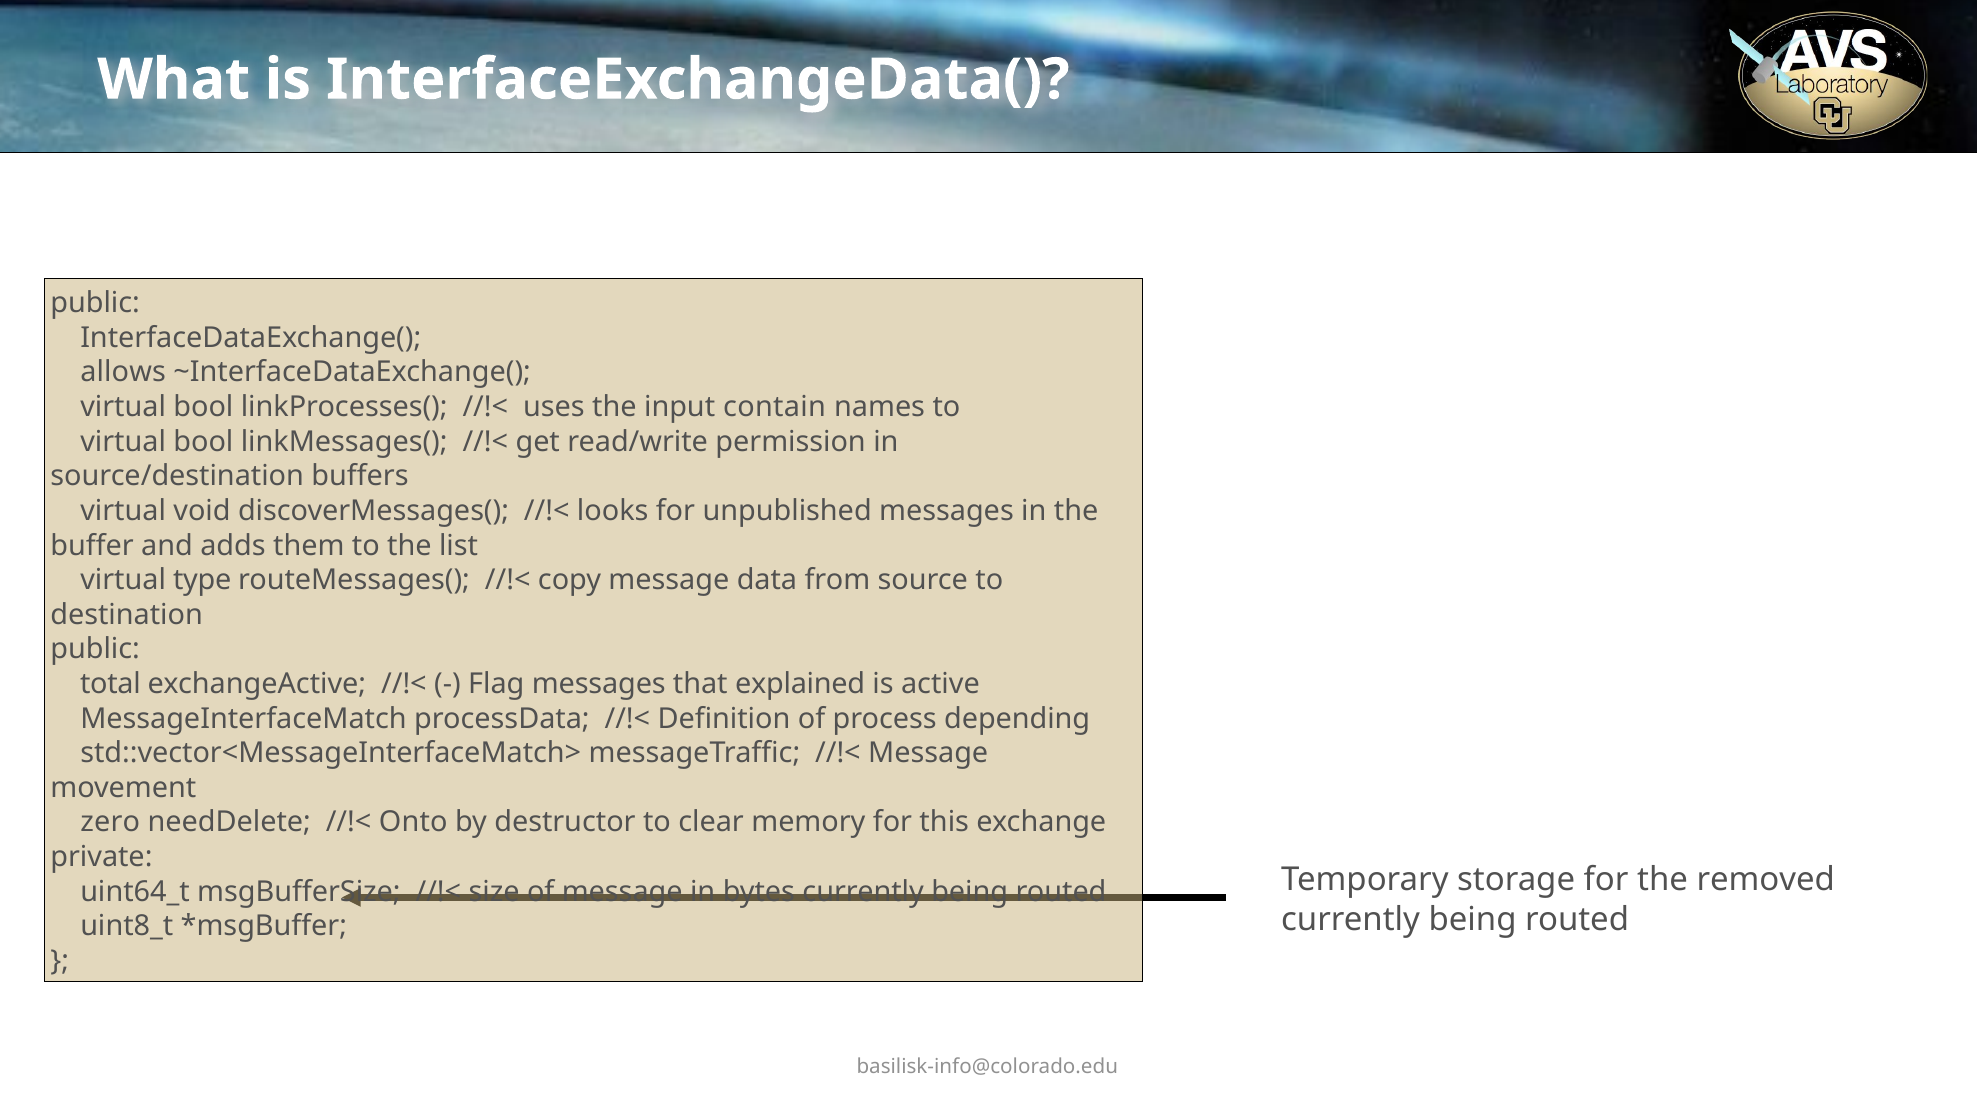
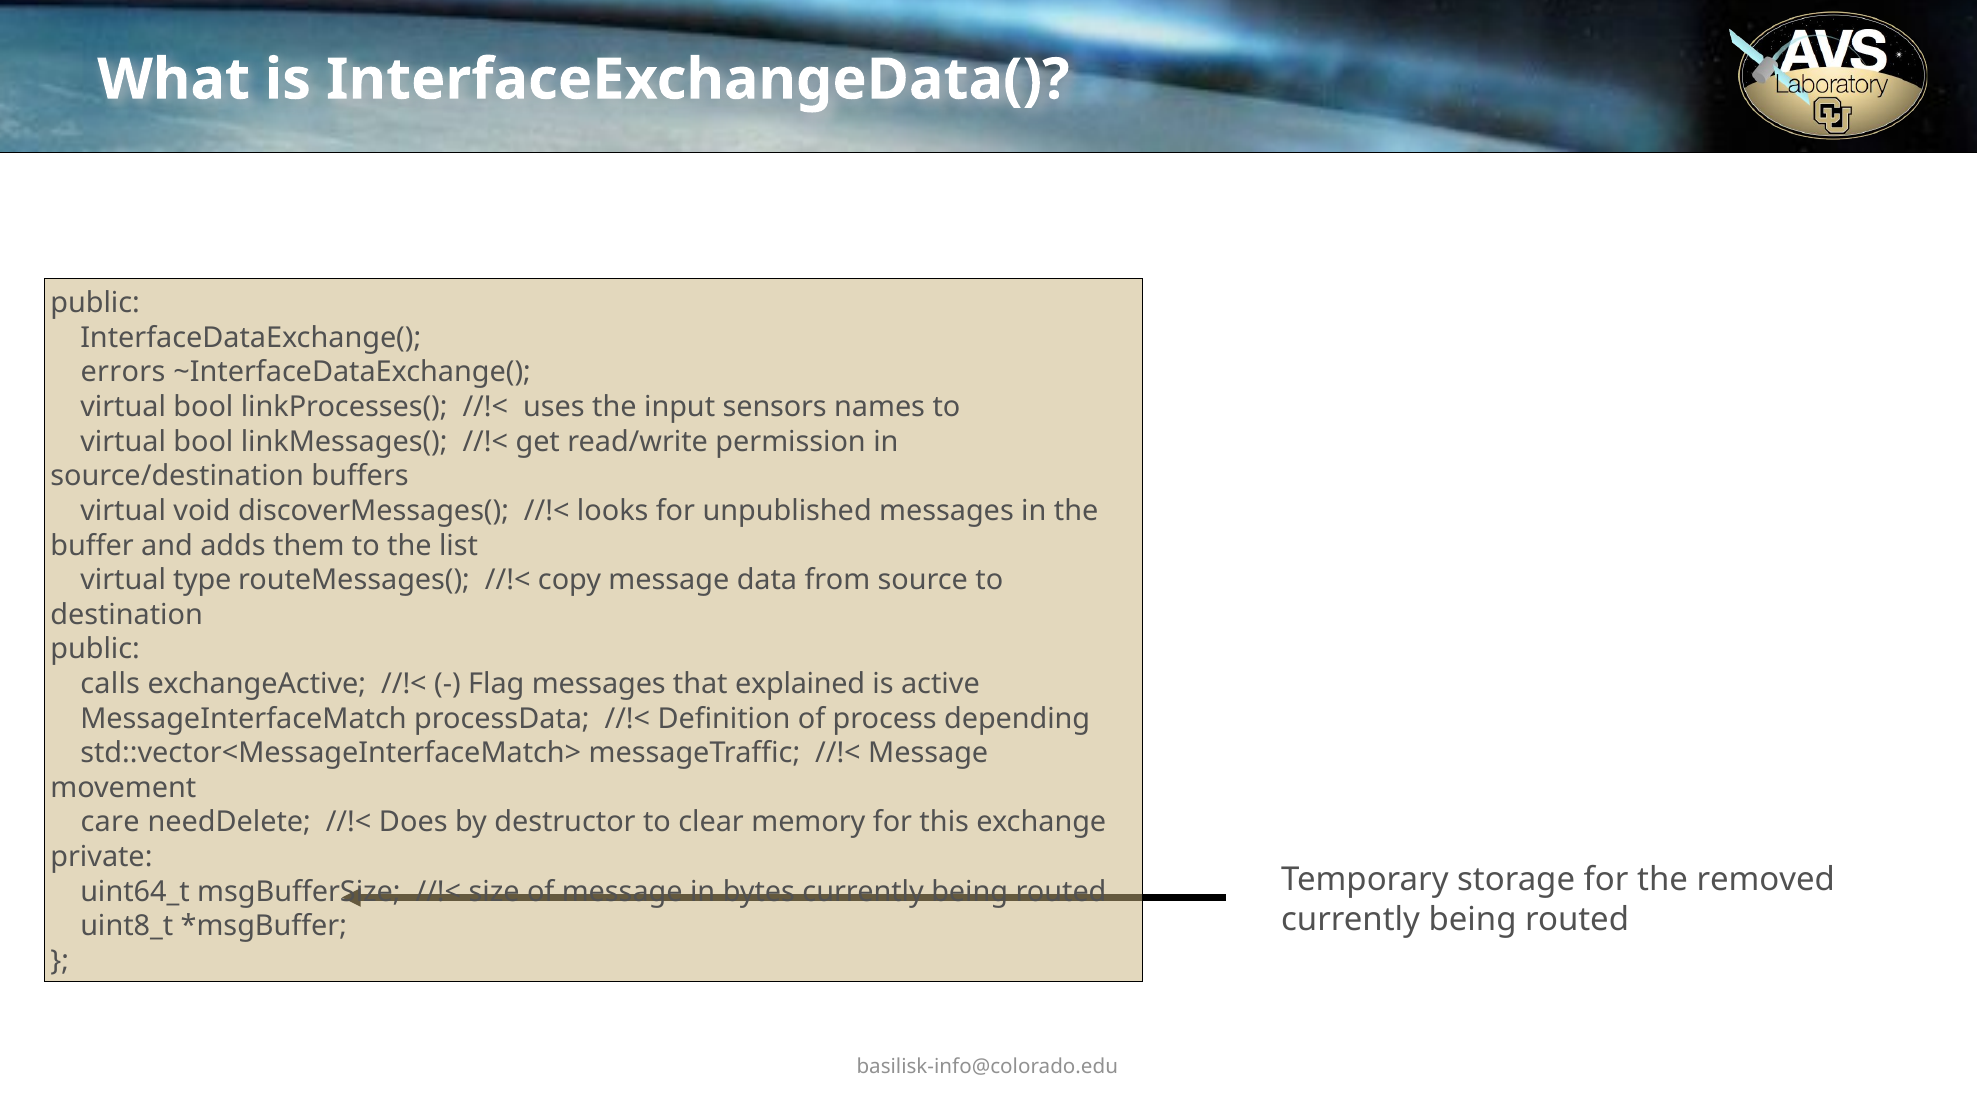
allows: allows -> errors
contain: contain -> sensors
total: total -> calls
zero: zero -> care
Onto: Onto -> Does
